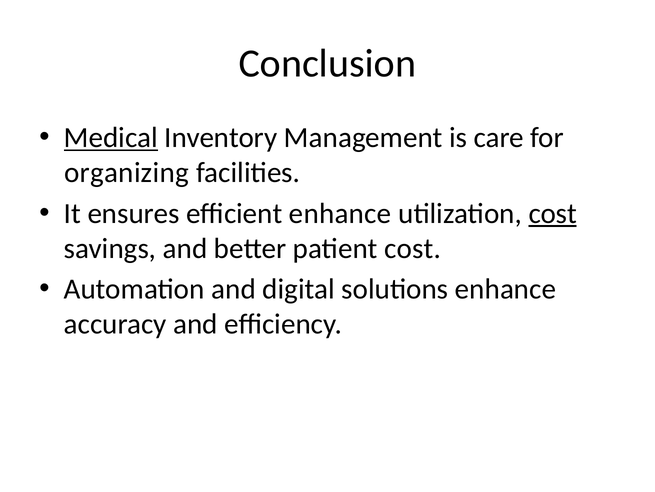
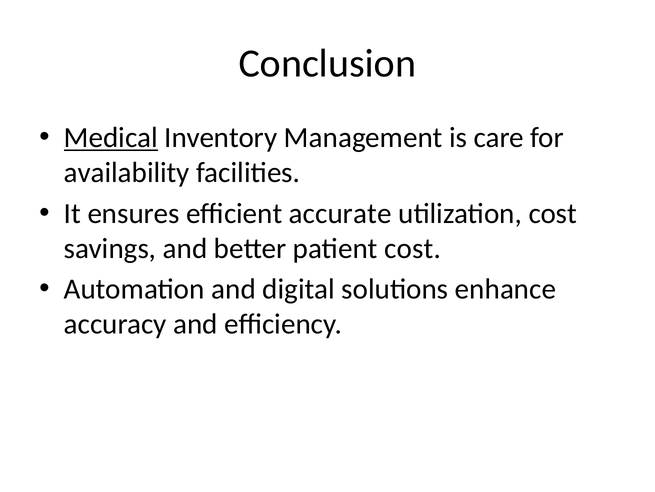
organizing: organizing -> availability
efficient enhance: enhance -> accurate
cost at (553, 213) underline: present -> none
